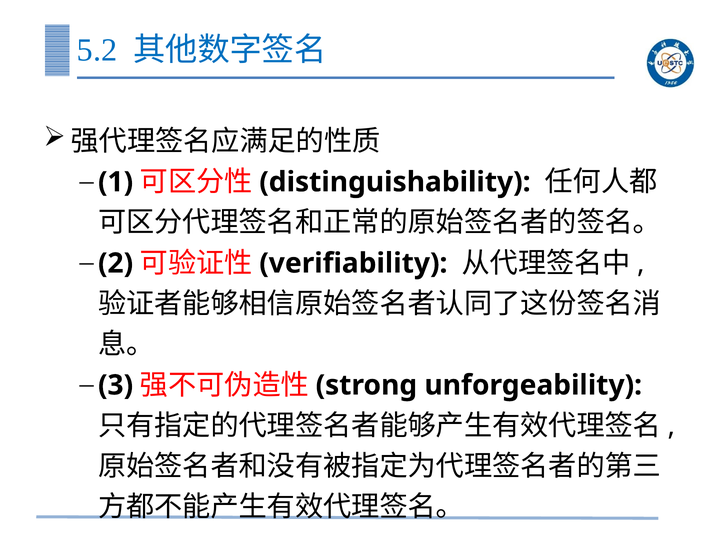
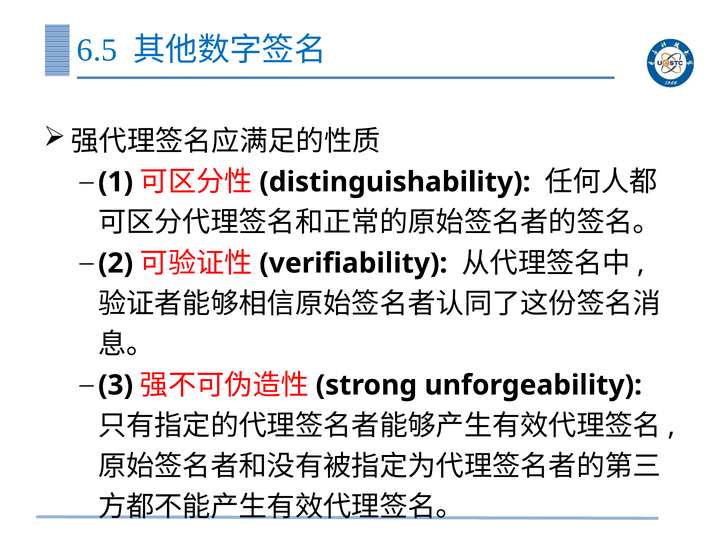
5.2: 5.2 -> 6.5
